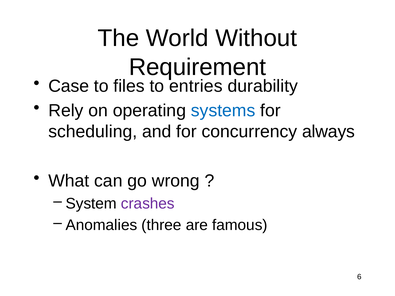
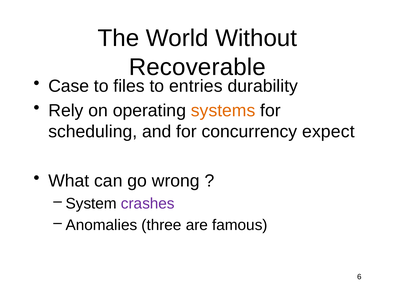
Requirement: Requirement -> Recoverable
systems colour: blue -> orange
always: always -> expect
